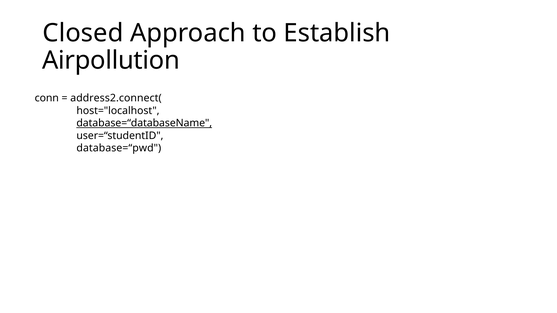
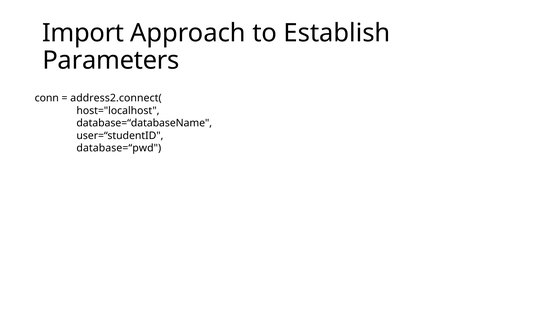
Closed: Closed -> Import
Airpollution: Airpollution -> Parameters
database=“databaseName underline: present -> none
